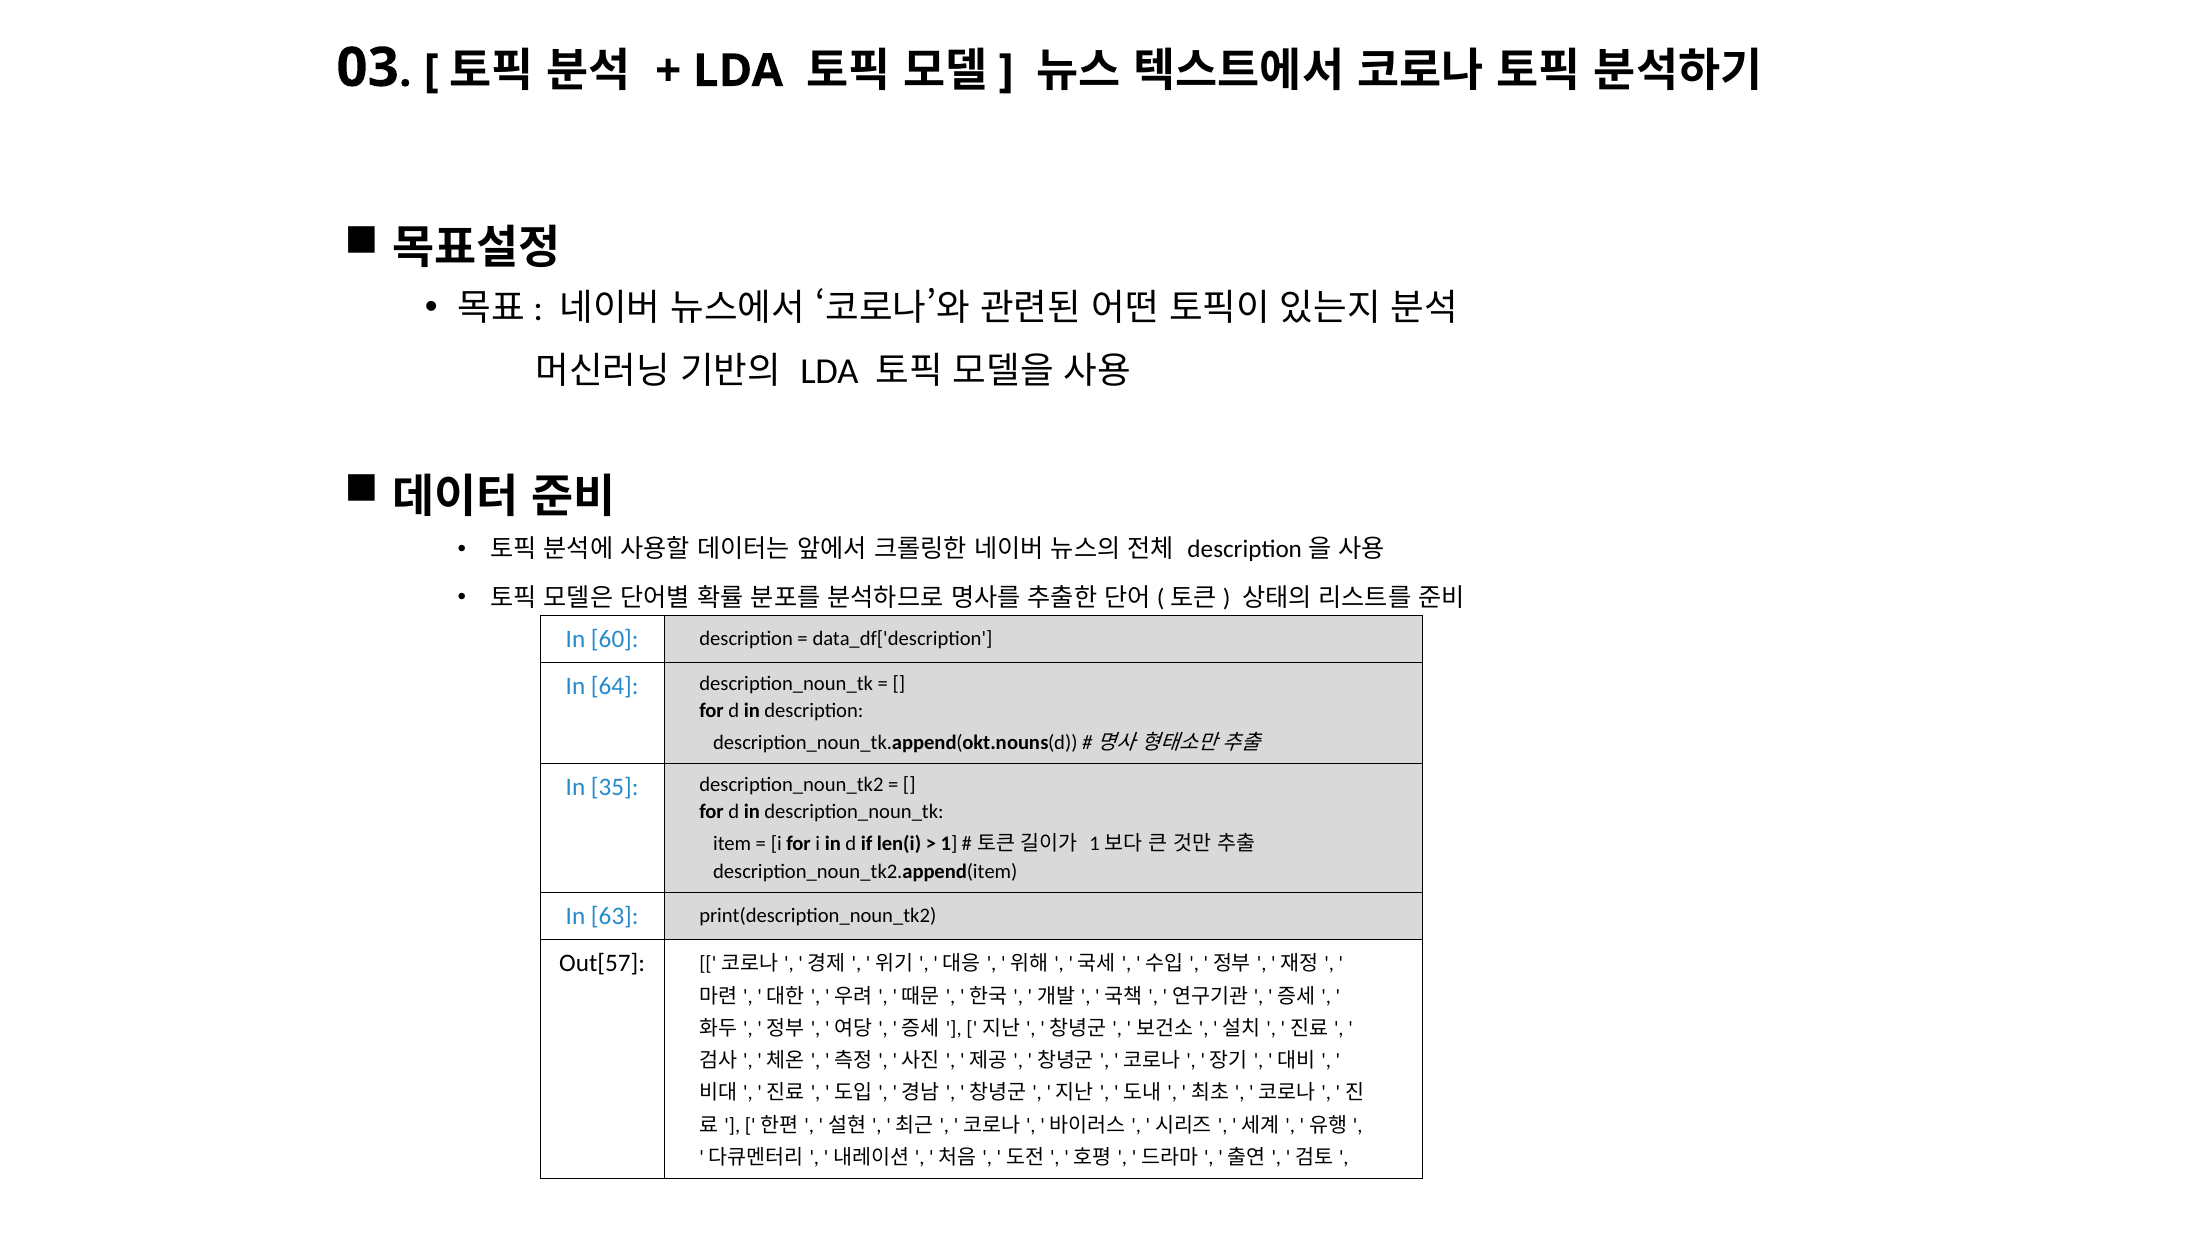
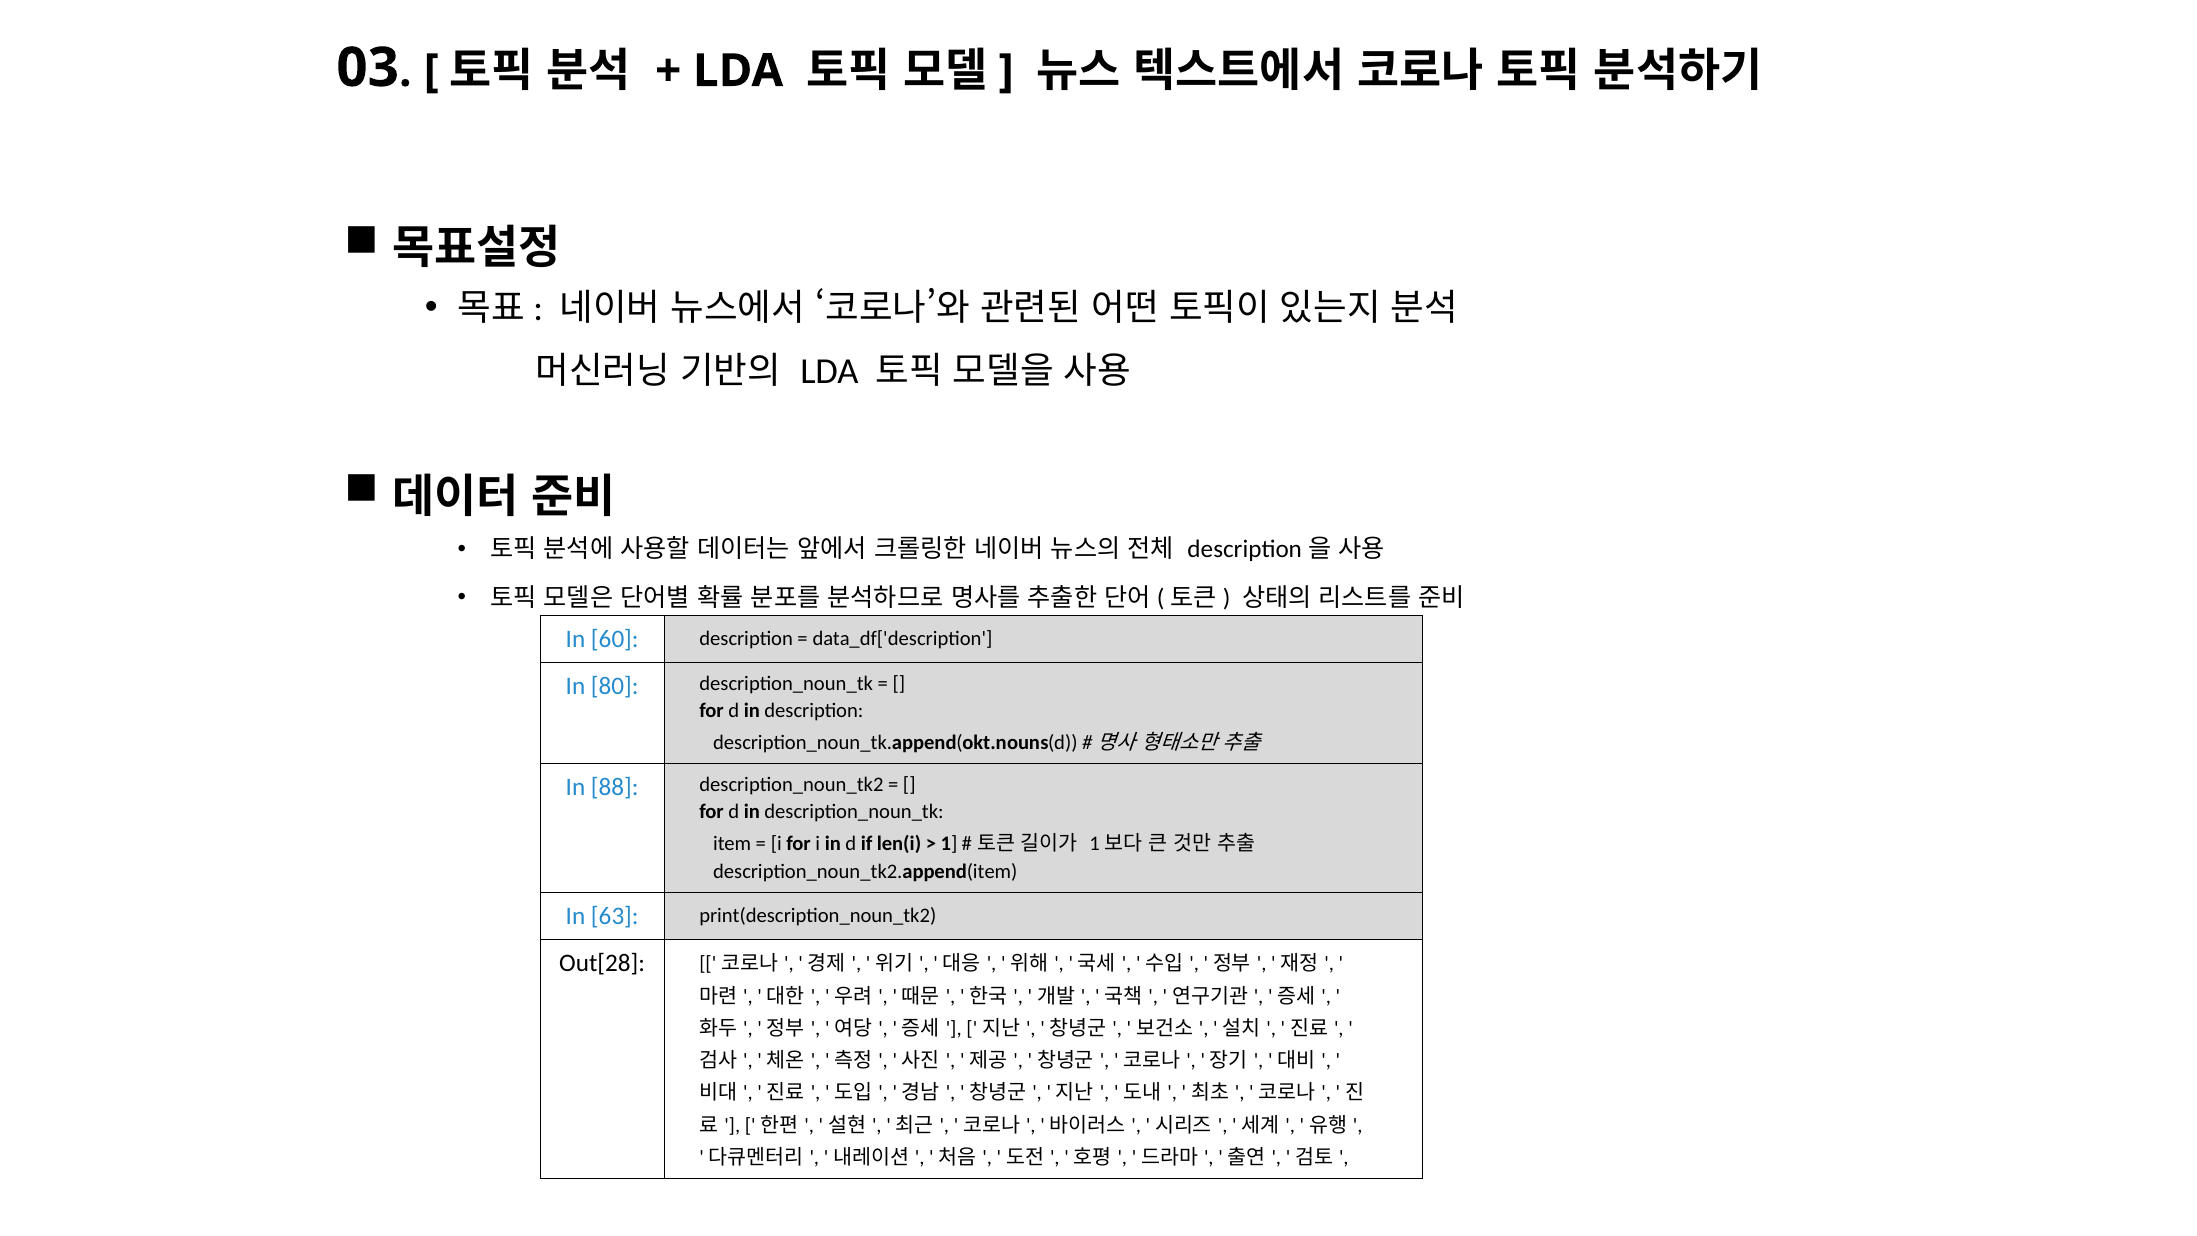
64: 64 -> 80
35: 35 -> 88
Out[57: Out[57 -> Out[28
